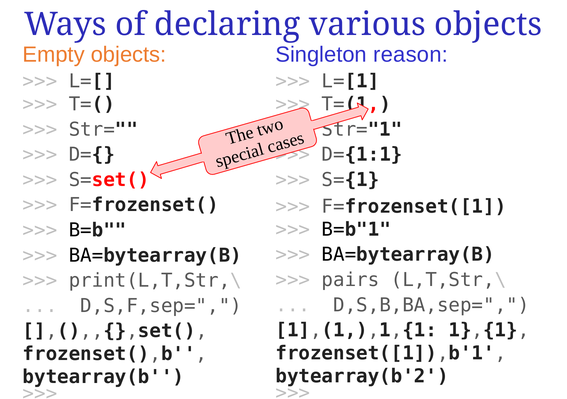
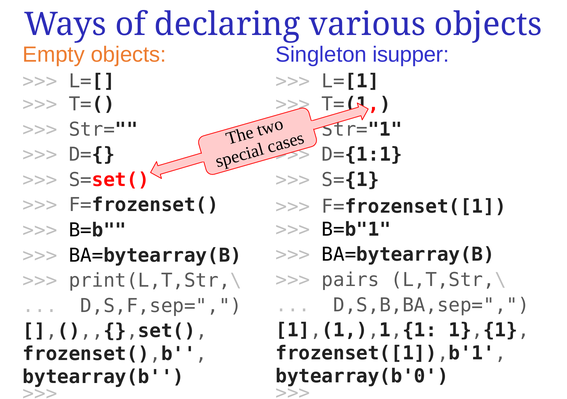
reason: reason -> isupper
bytearray(b'2: bytearray(b'2 -> bytearray(b'0
